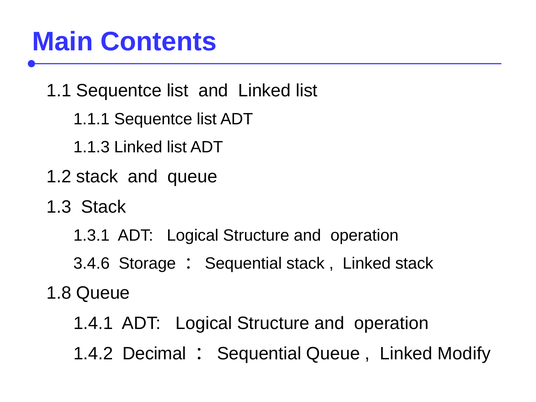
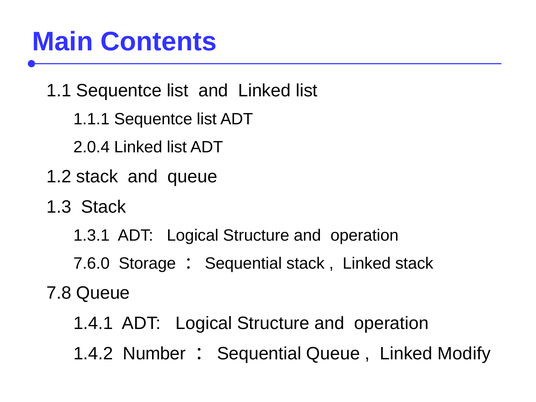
1.1.3: 1.1.3 -> 2.0.4
3.4.6: 3.4.6 -> 7.6.0
1.8: 1.8 -> 7.8
Decimal: Decimal -> Number
